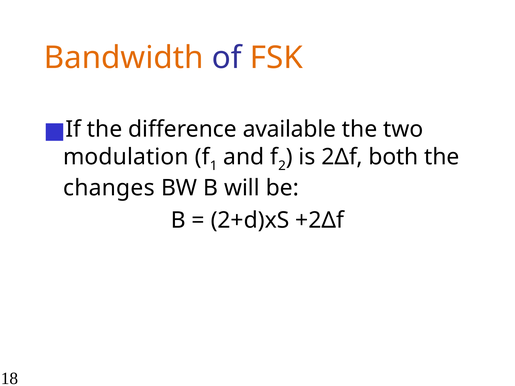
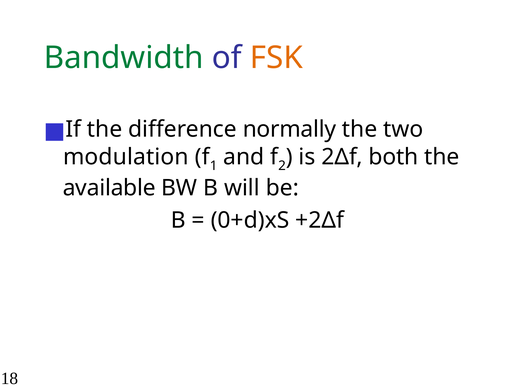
Bandwidth colour: orange -> green
available: available -> normally
changes: changes -> available
2+d)xS: 2+d)xS -> 0+d)xS
